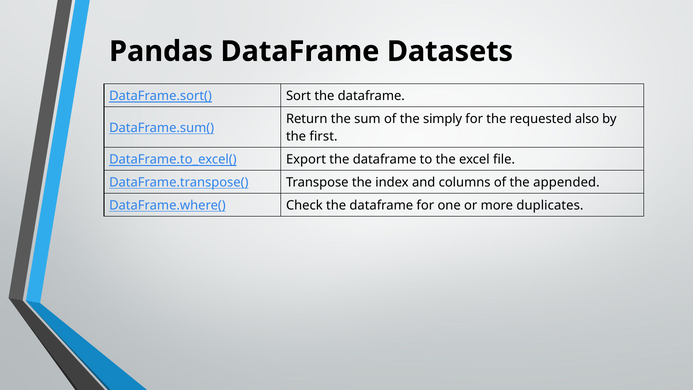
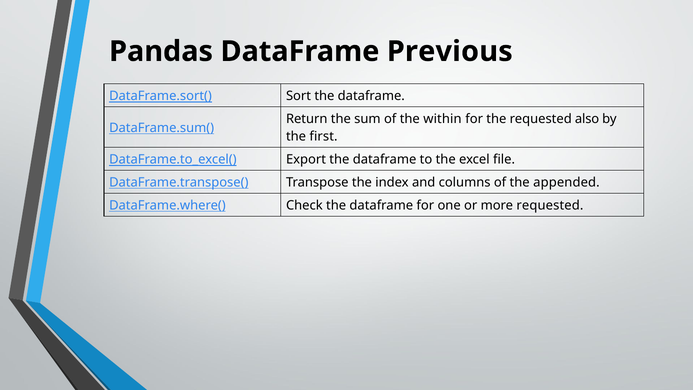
Datasets: Datasets -> Previous
simply: simply -> within
more duplicates: duplicates -> requested
